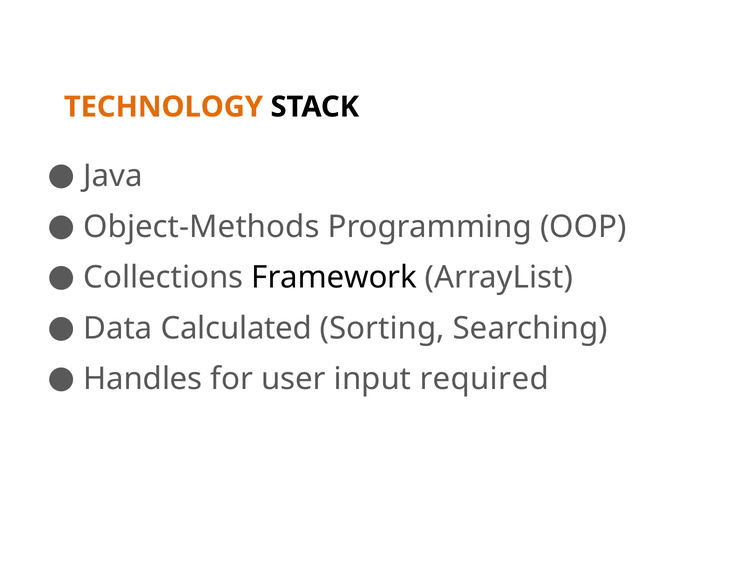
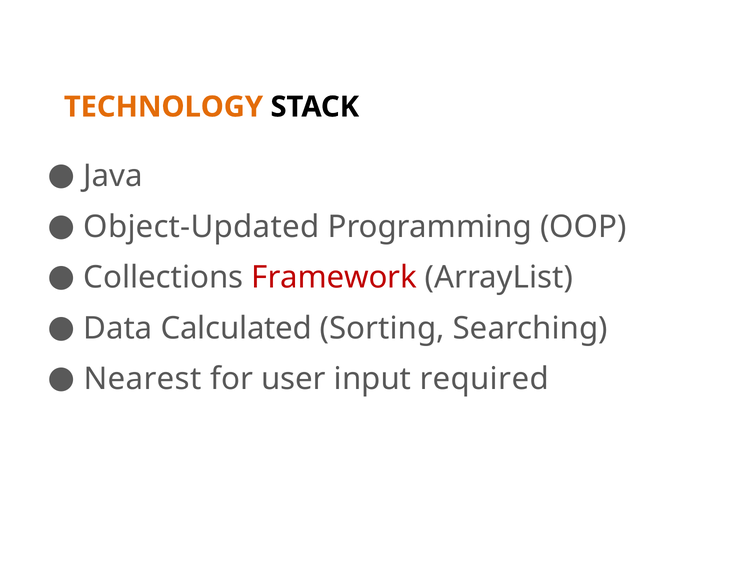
Object-Methods: Object-Methods -> Object-Updated
Framework colour: black -> red
Handles: Handles -> Nearest
